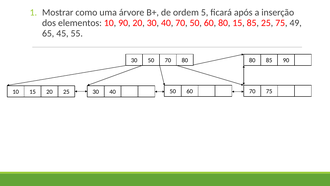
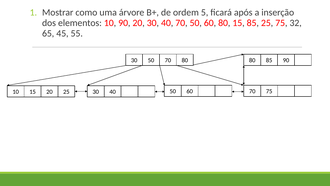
49: 49 -> 32
